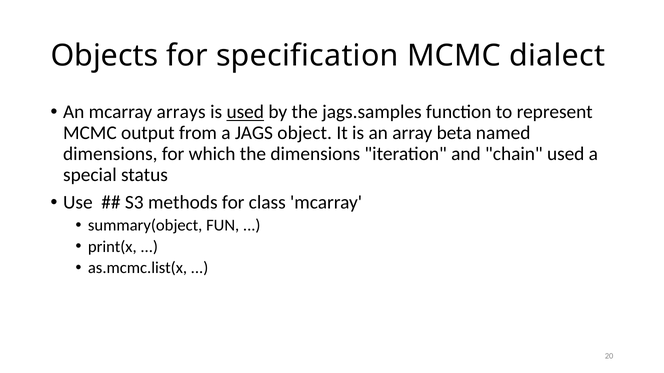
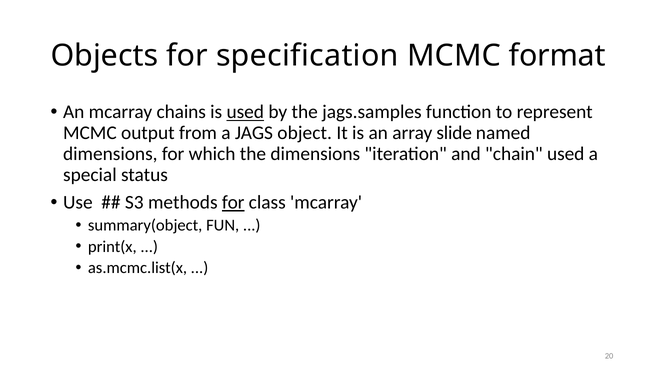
dialect: dialect -> format
arrays: arrays -> chains
beta: beta -> slide
for at (233, 203) underline: none -> present
